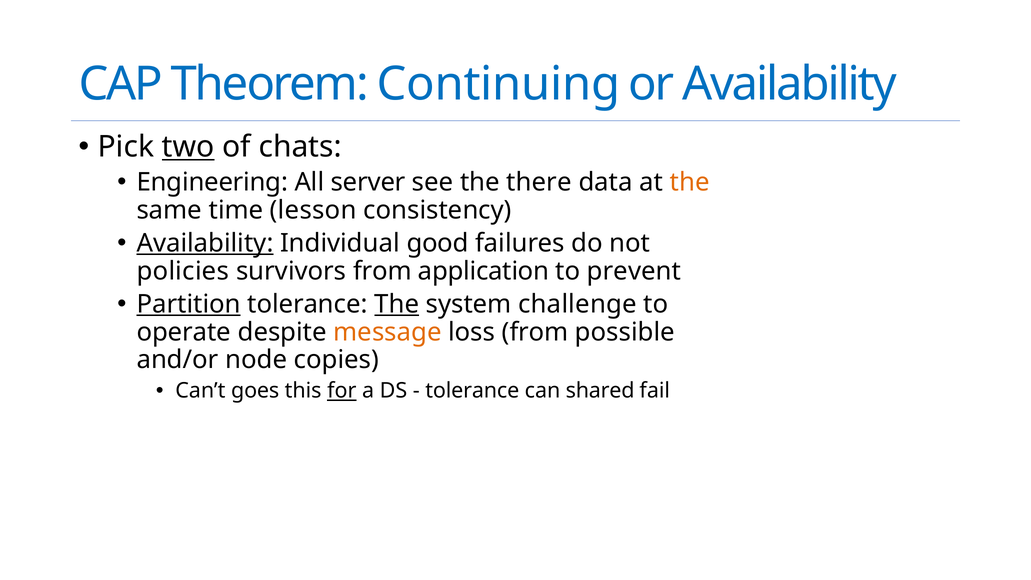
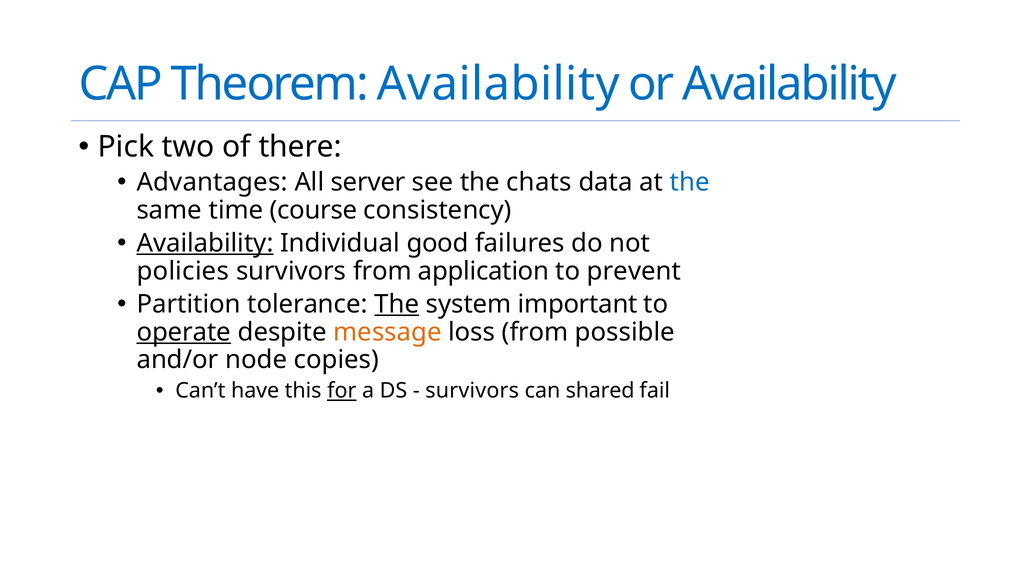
Theorem Continuing: Continuing -> Availability
two underline: present -> none
chats: chats -> there
Engineering: Engineering -> Advantages
there: there -> chats
the at (690, 182) colour: orange -> blue
lesson: lesson -> course
Partition underline: present -> none
challenge: challenge -> important
operate underline: none -> present
goes: goes -> have
tolerance at (472, 391): tolerance -> survivors
